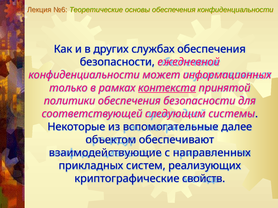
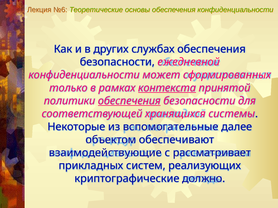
информационных: информационных -> сформированных
обеспечения at (129, 101) underline: none -> present
следующим: следующим -> хранящихся
направленных: направленных -> рассматривает
свойств: свойств -> должно
